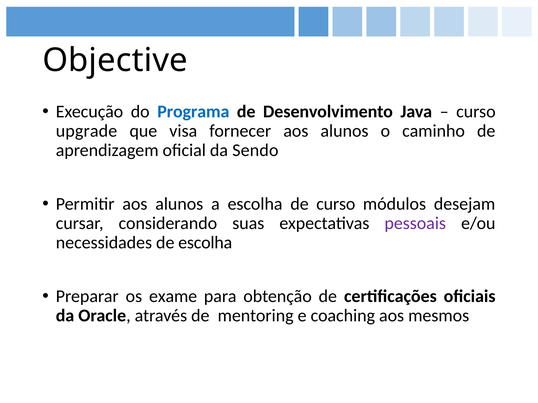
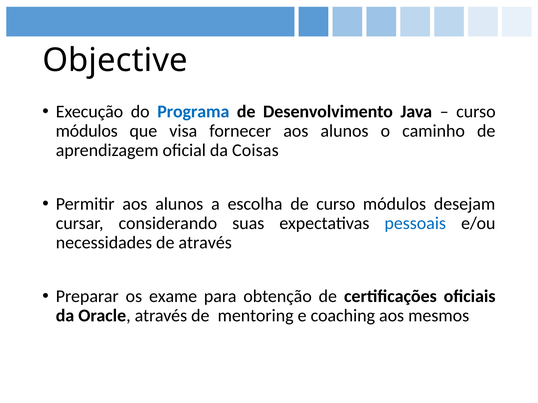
upgrade at (86, 131): upgrade -> módulos
Sendo: Sendo -> Coisas
pessoais colour: purple -> blue
de escolha: escolha -> através
